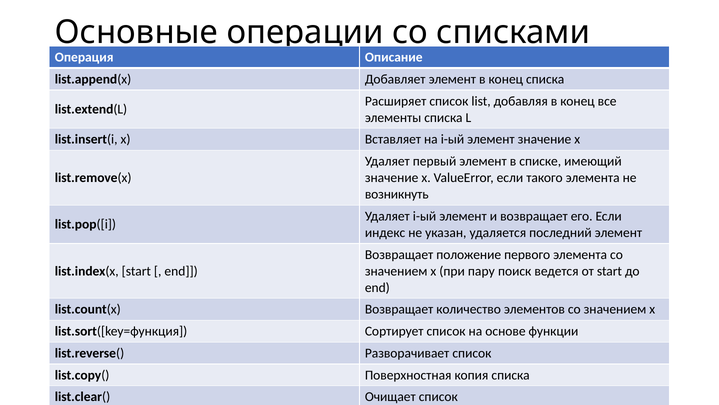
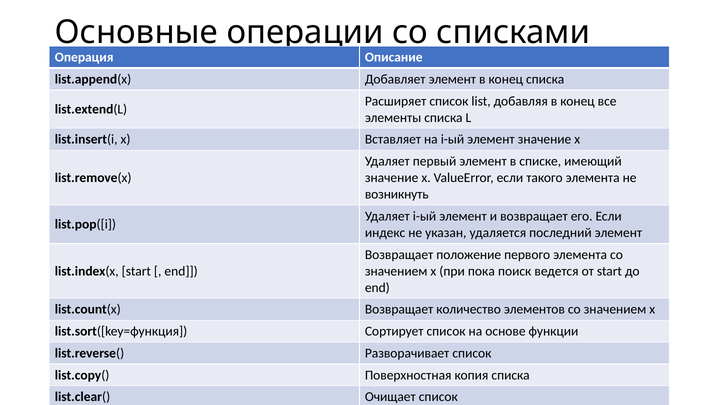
пару: пару -> пока
